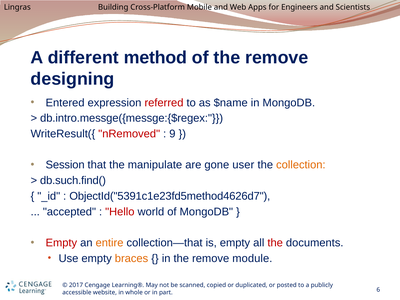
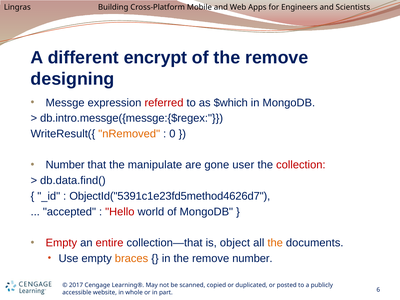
method: method -> encrypt
Entered: Entered -> Messge
$name: $name -> $which
nRemoved colour: red -> orange
9: 9 -> 0
Session at (65, 165): Session -> Number
collection colour: orange -> red
db.such.find(: db.such.find( -> db.data.find(
entire colour: orange -> red
is empty: empty -> object
the at (275, 243) colour: red -> orange
remove module: module -> number
